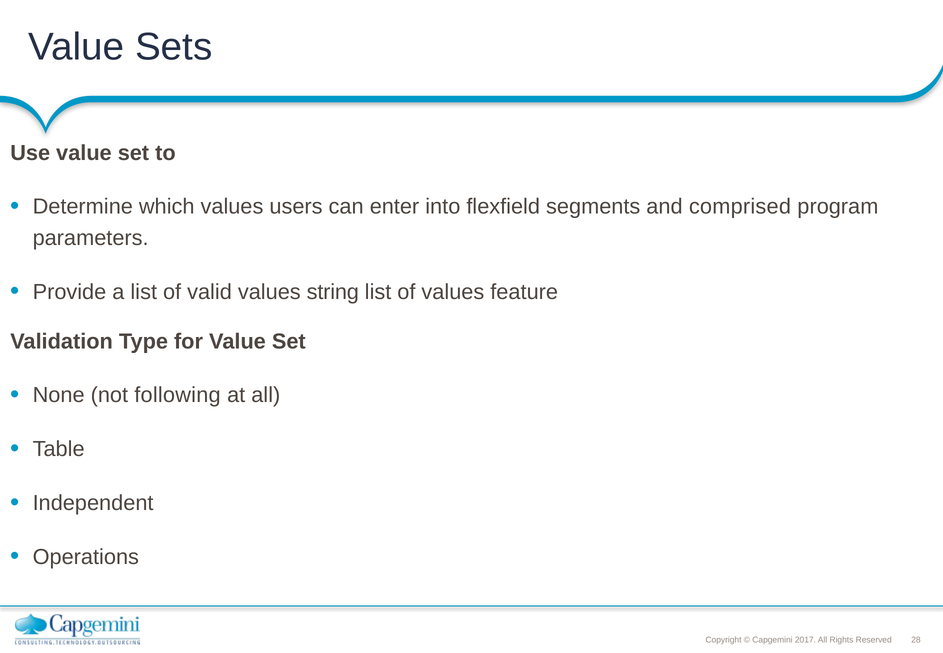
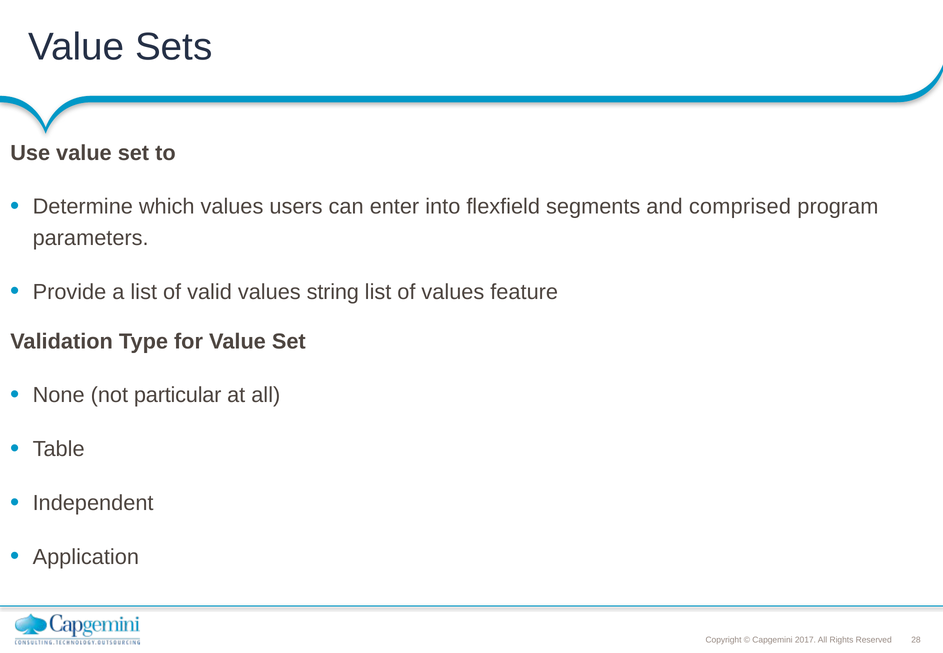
following: following -> particular
Operations: Operations -> Application
